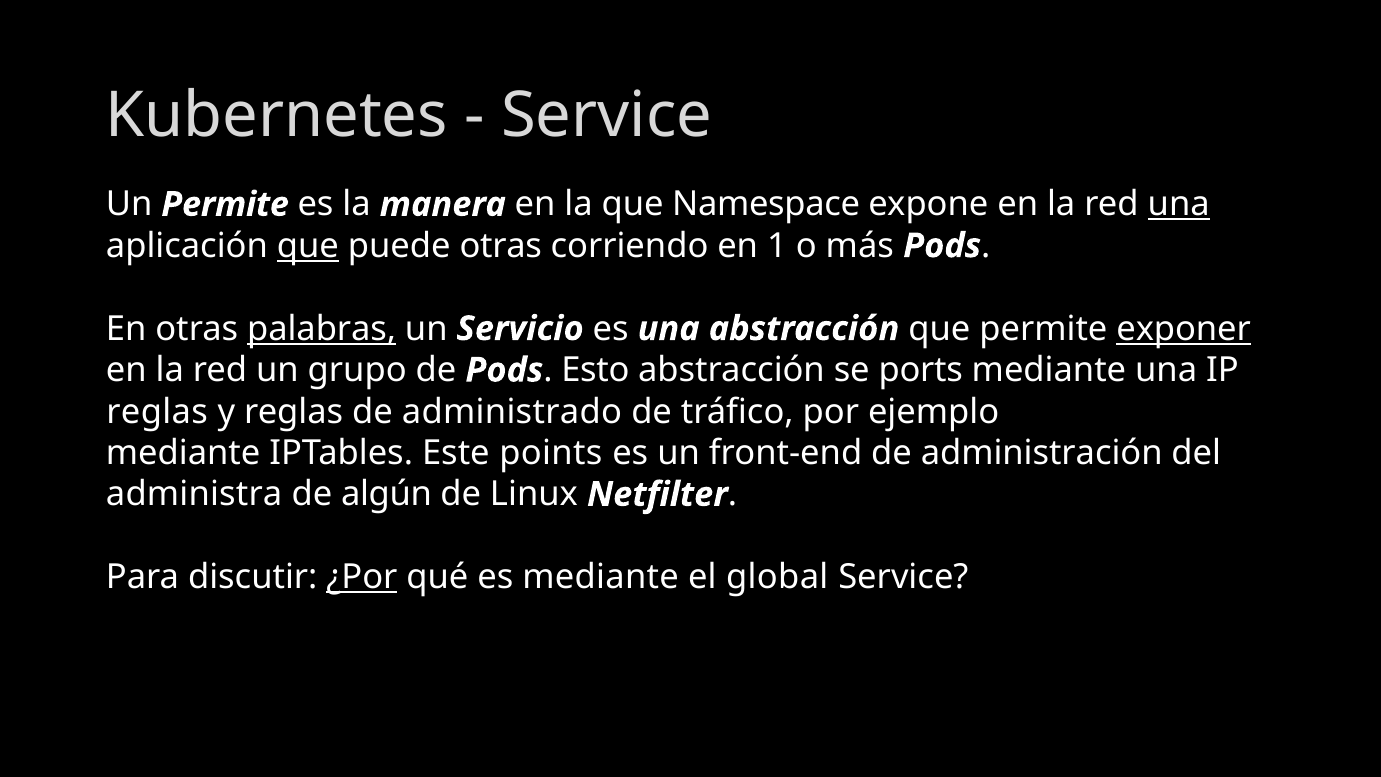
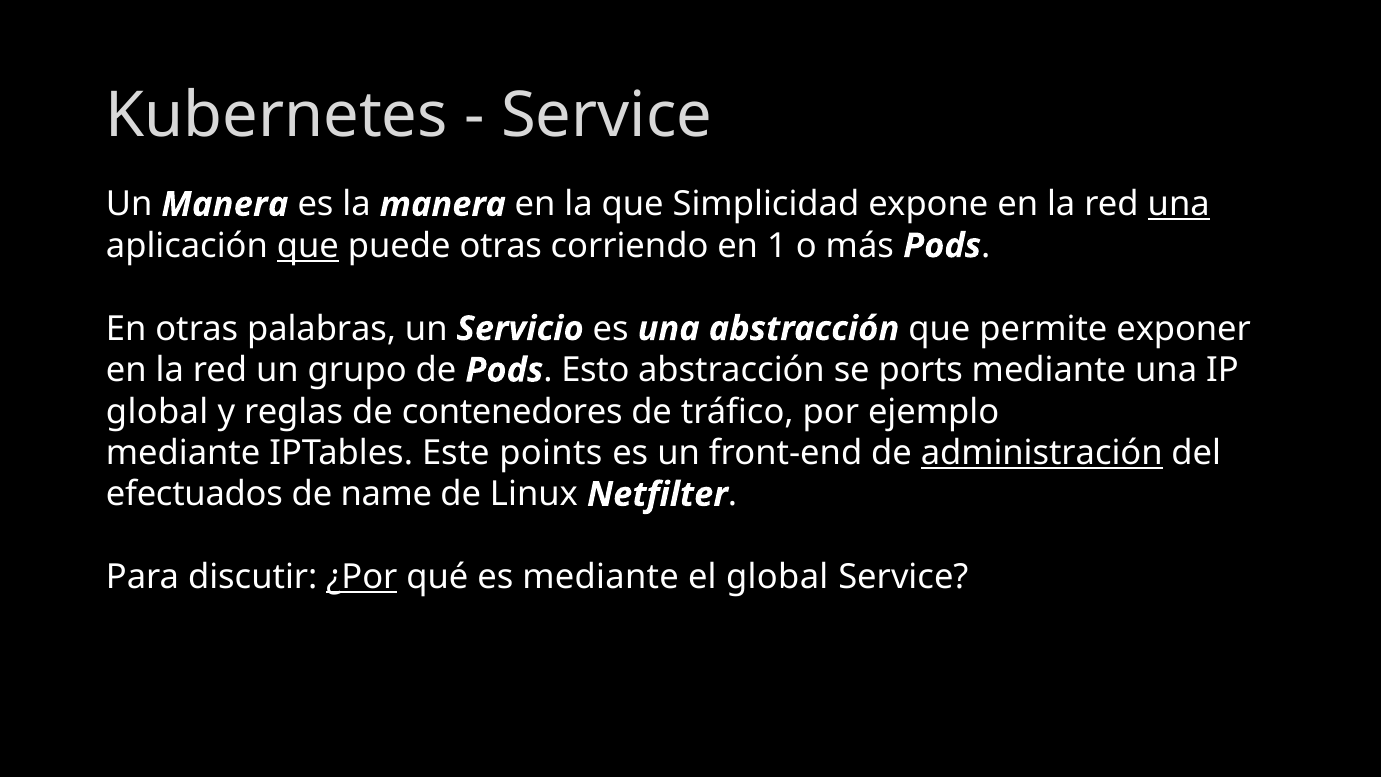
Un Permite: Permite -> Manera
Namespace: Namespace -> Simplicidad
palabras underline: present -> none
exponer underline: present -> none
reglas at (157, 412): reglas -> global
administrado: administrado -> contenedores
administración underline: none -> present
administra: administra -> efectuados
algún: algún -> name
